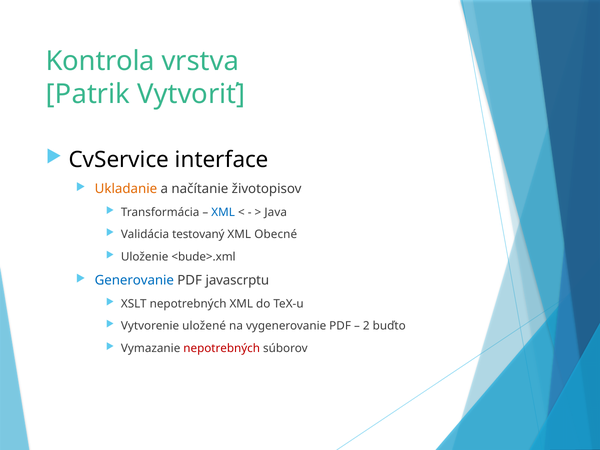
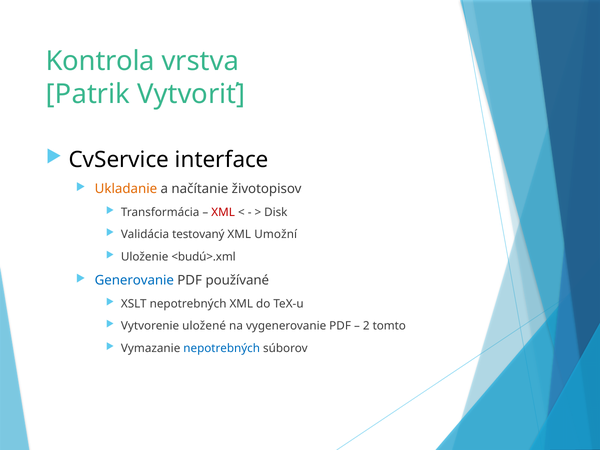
XML at (223, 212) colour: blue -> red
Java: Java -> Disk
Obecné: Obecné -> Umožní
<bude>.xml: <bude>.xml -> <budú>.xml
javascrptu: javascrptu -> používané
buďto: buďto -> tomto
nepotrebných at (222, 348) colour: red -> blue
